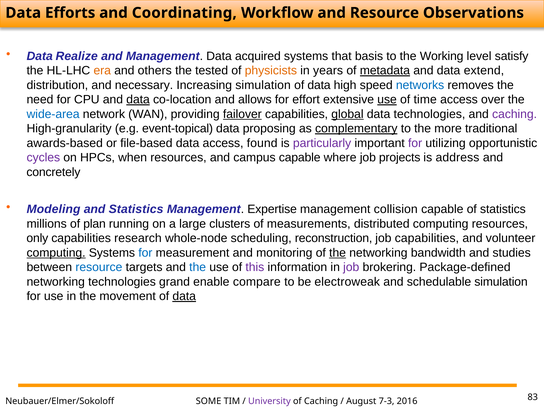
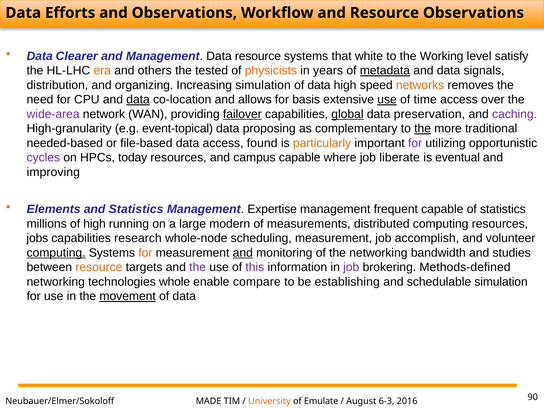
and Coordinating: Coordinating -> Observations
Realize: Realize -> Clearer
Data acquired: acquired -> resource
basis: basis -> white
extend: extend -> signals
necessary: necessary -> organizing
networks colour: blue -> orange
effort: effort -> basis
wide-area colour: blue -> purple
data technologies: technologies -> preservation
complementary underline: present -> none
the at (423, 129) underline: none -> present
awards-based: awards-based -> needed-based
particularly colour: purple -> orange
when: when -> today
projects: projects -> liberate
address: address -> eventual
concretely: concretely -> improving
Modeling: Modeling -> Elements
collision: collision -> frequent
of plan: plan -> high
clusters: clusters -> modern
only: only -> jobs
scheduling reconstruction: reconstruction -> measurement
job capabilities: capabilities -> accomplish
for at (145, 253) colour: blue -> orange
and at (243, 253) underline: none -> present
the at (338, 253) underline: present -> none
resource at (99, 267) colour: blue -> orange
the at (198, 267) colour: blue -> purple
Package-defined: Package-defined -> Methods-defined
grand: grand -> whole
electroweak: electroweak -> establishing
movement underline: none -> present
data at (184, 296) underline: present -> none
SOME: SOME -> MADE
University colour: purple -> orange
of Caching: Caching -> Emulate
7-3: 7-3 -> 6-3
83: 83 -> 90
